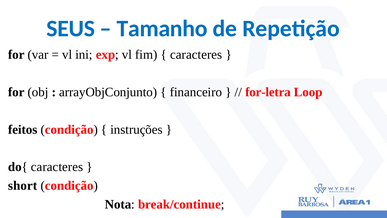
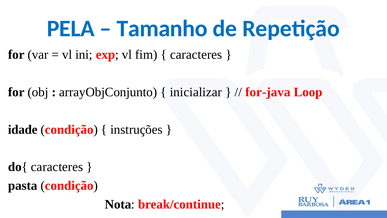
SEUS: SEUS -> PELA
financeiro: financeiro -> inicializar
for-letra: for-letra -> for-java
feitos: feitos -> idade
short: short -> pasta
